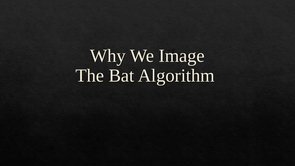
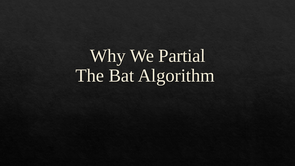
Image: Image -> Partial
